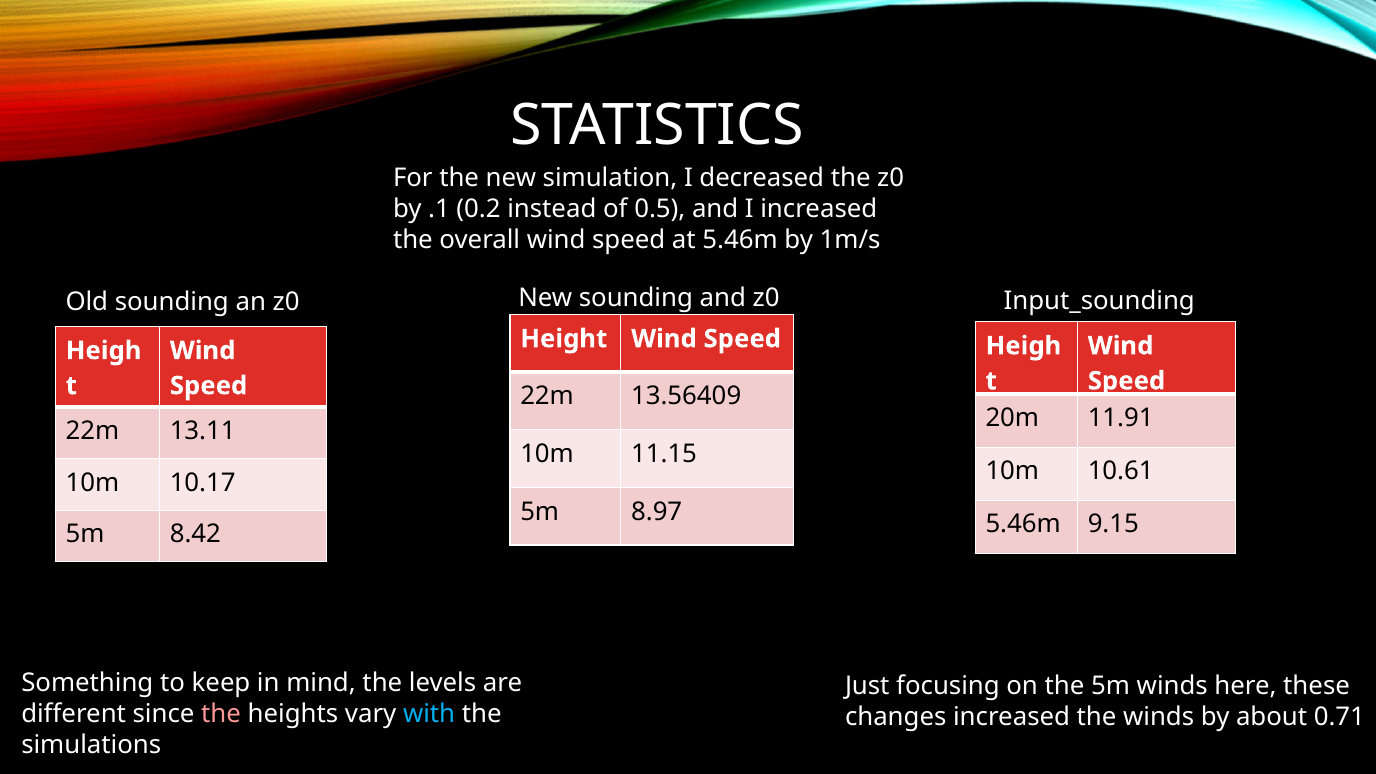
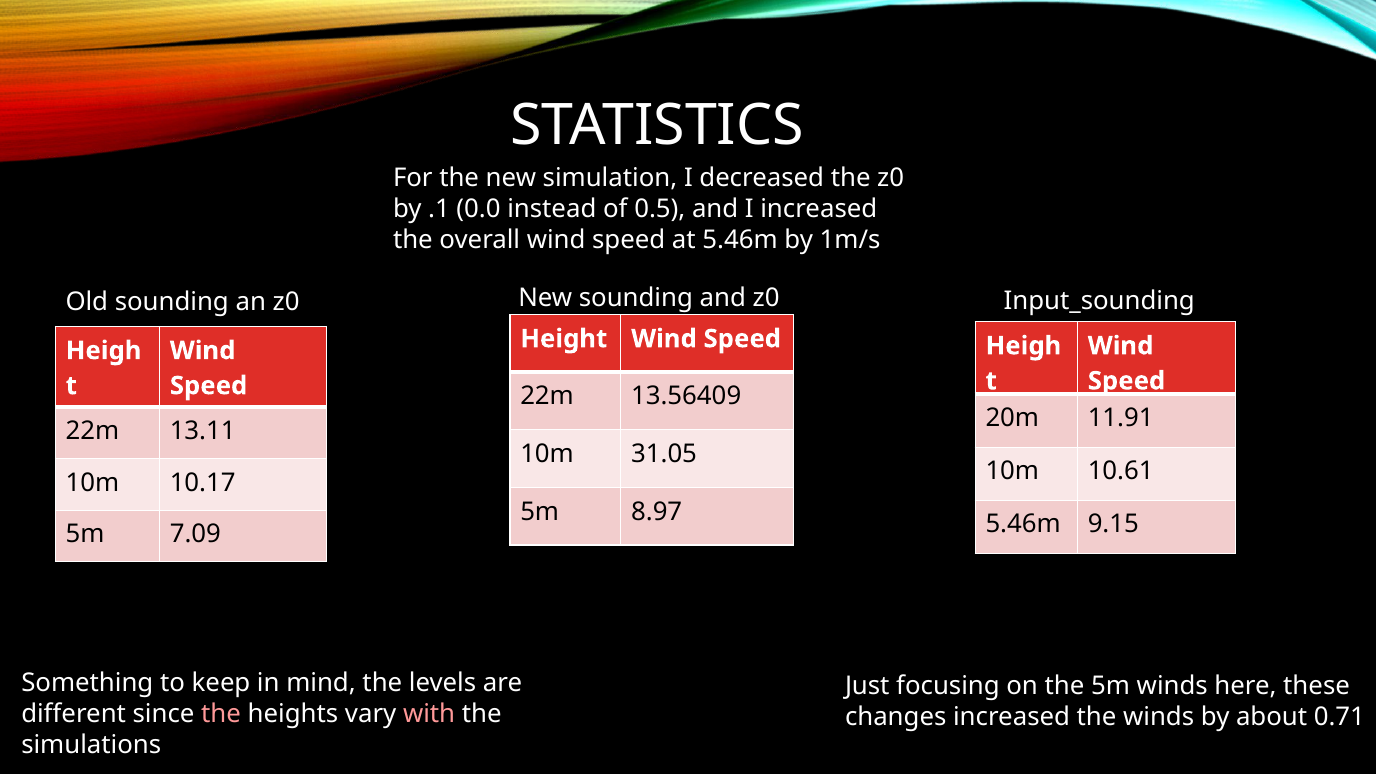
0.2: 0.2 -> 0.0
11.15: 11.15 -> 31.05
8.42: 8.42 -> 7.09
with colour: light blue -> pink
